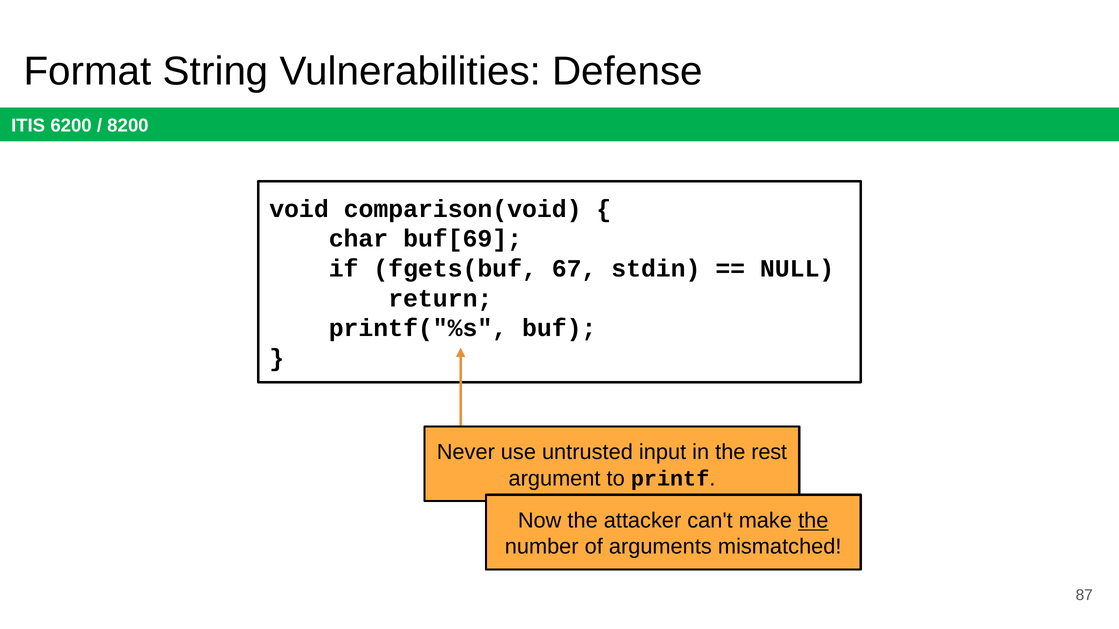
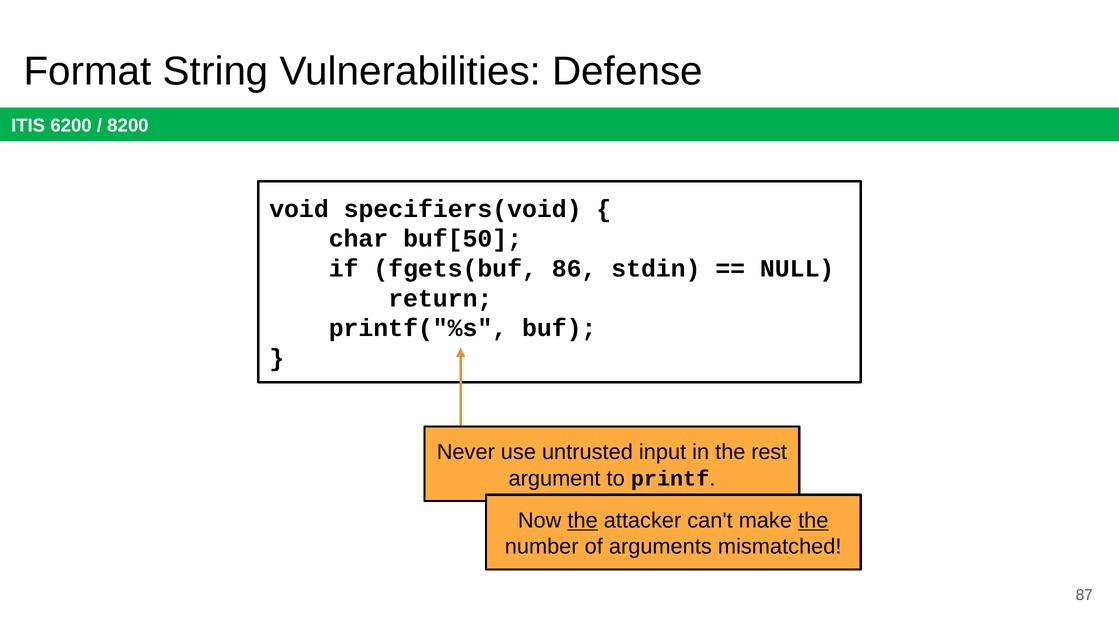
comparison(void: comparison(void -> specifiers(void
buf[69: buf[69 -> buf[50
67: 67 -> 86
the at (583, 521) underline: none -> present
